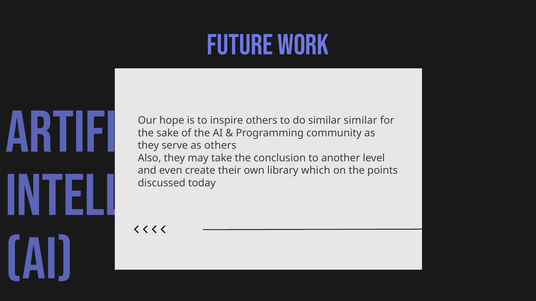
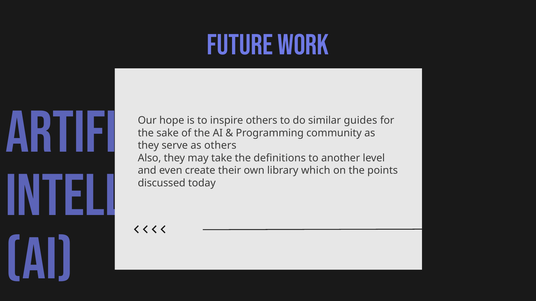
similar similar: similar -> guides
conclusion: conclusion -> definitions
